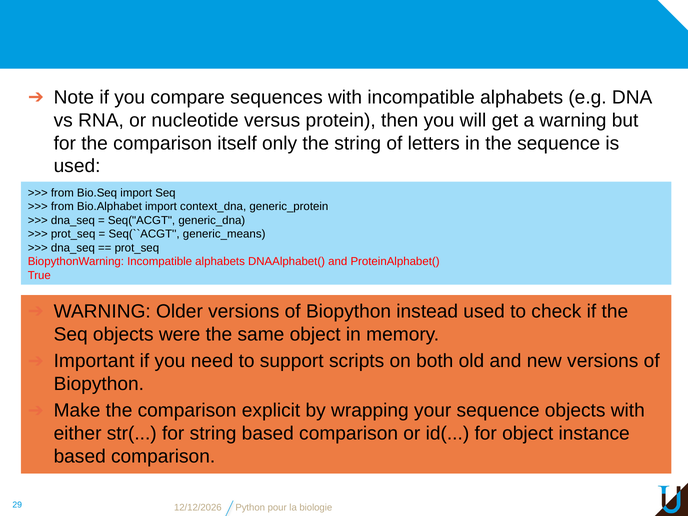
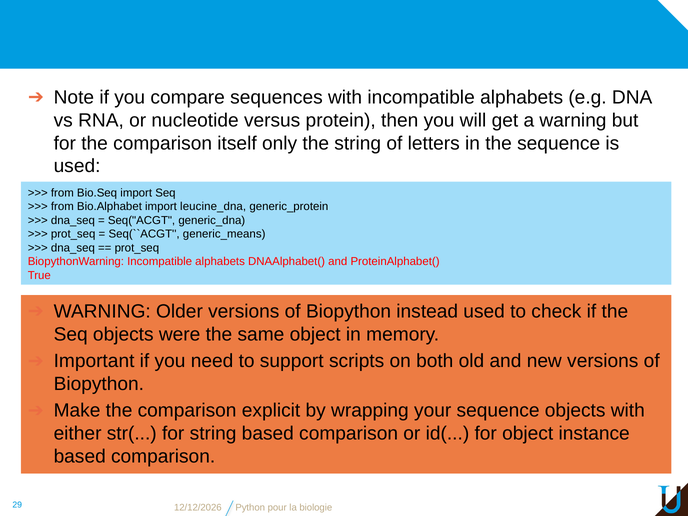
context_dna: context_dna -> leucine_dna
